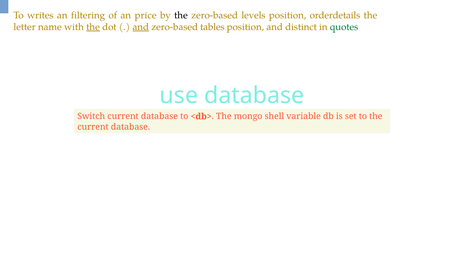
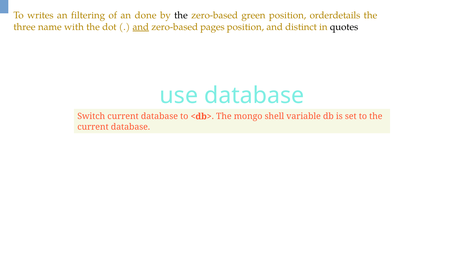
price: price -> done
levels: levels -> green
letter: letter -> three
the at (93, 27) underline: present -> none
tables: tables -> pages
quotes colour: green -> black
